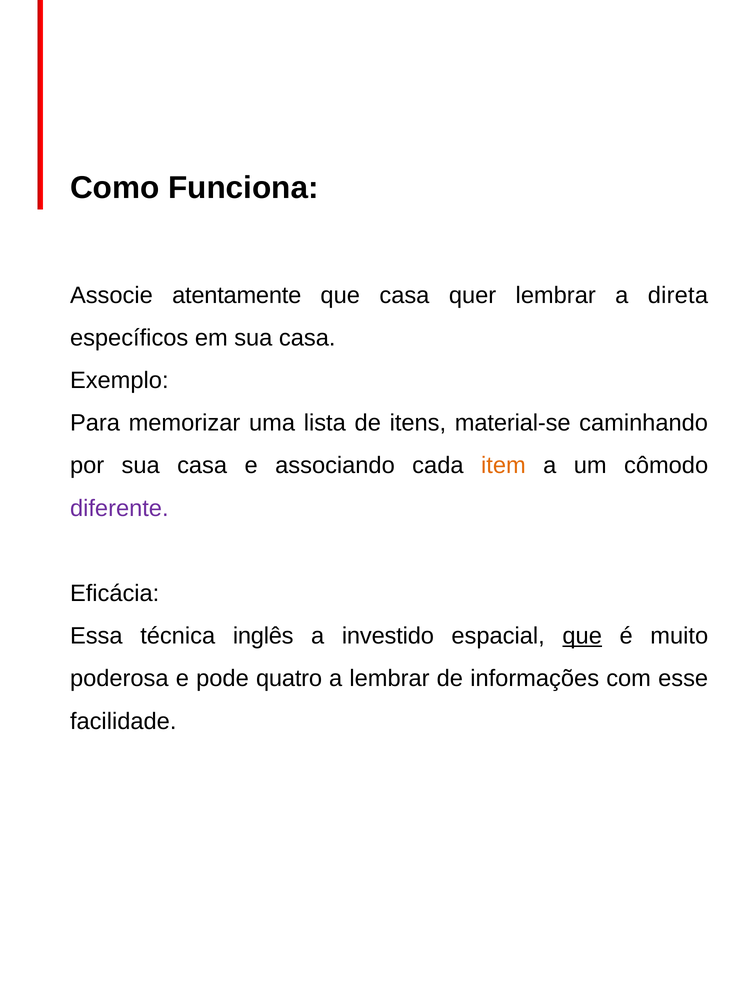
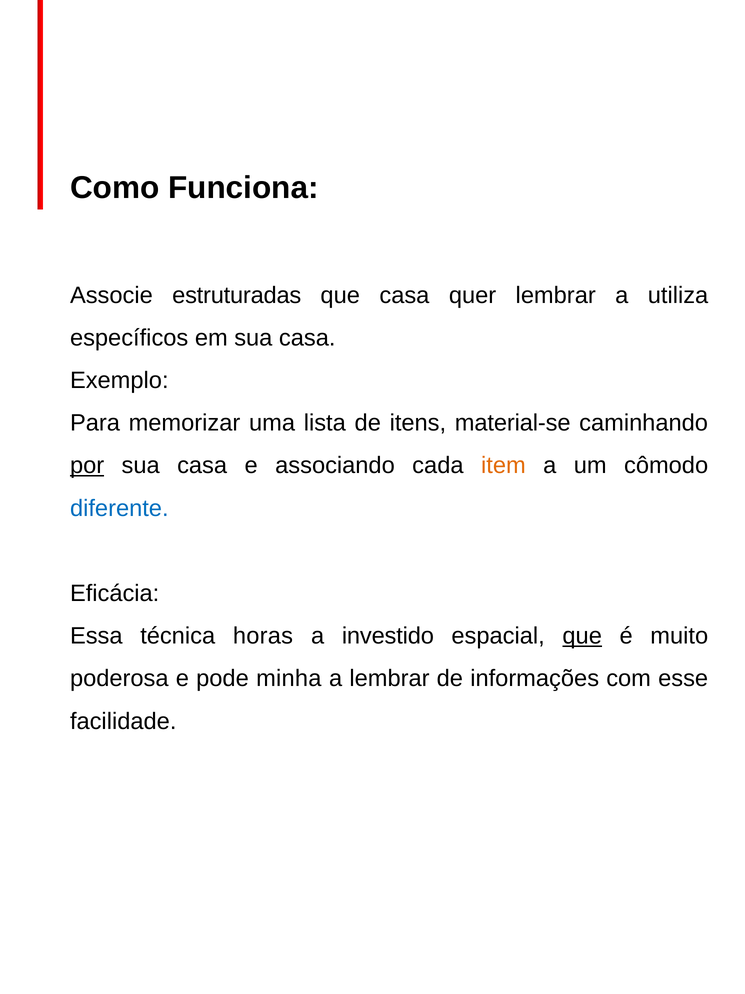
atentamente: atentamente -> estruturadas
direta: direta -> utiliza
por underline: none -> present
diferente colour: purple -> blue
inglês: inglês -> horas
quatro: quatro -> minha
